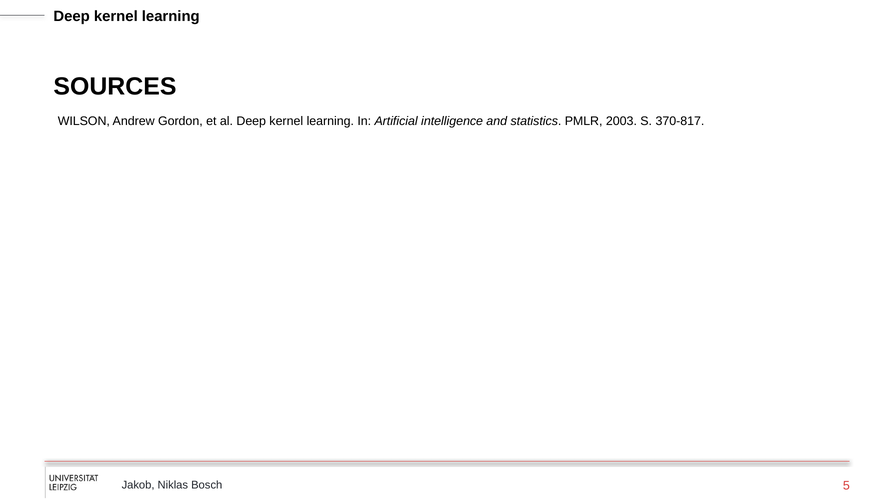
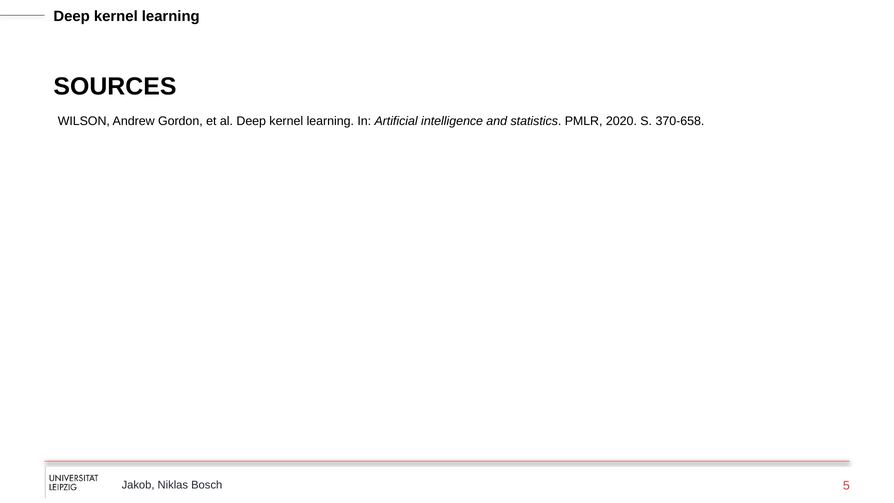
2003: 2003 -> 2020
370-817: 370-817 -> 370-658
